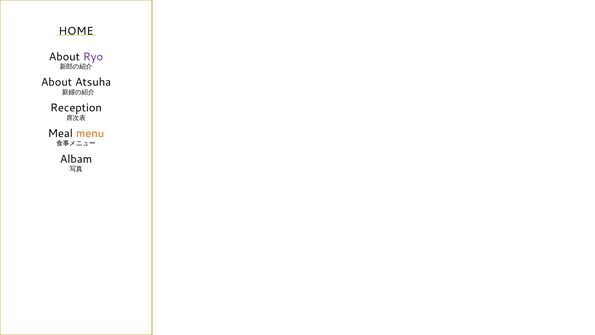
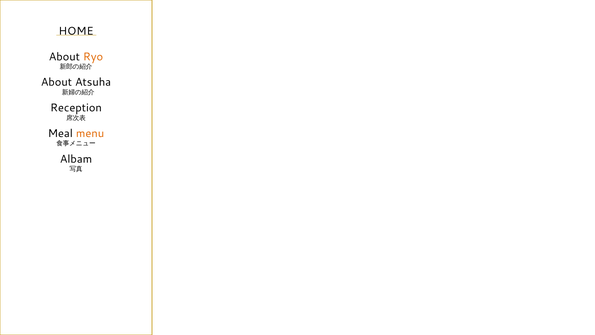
Ryo colour: purple -> orange
